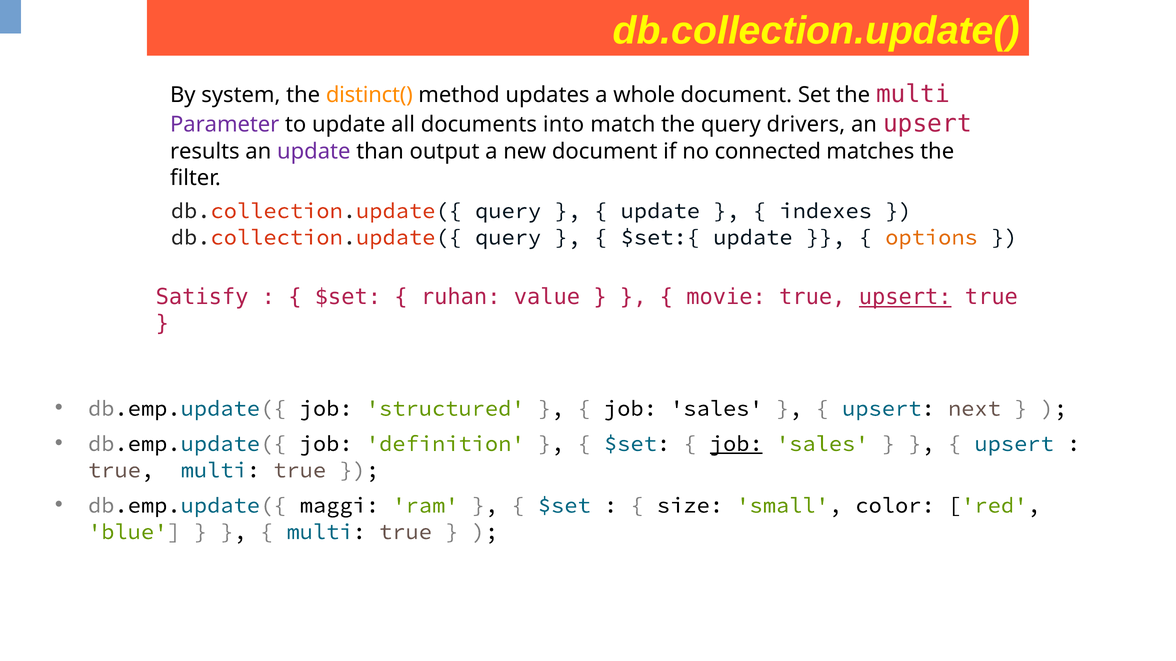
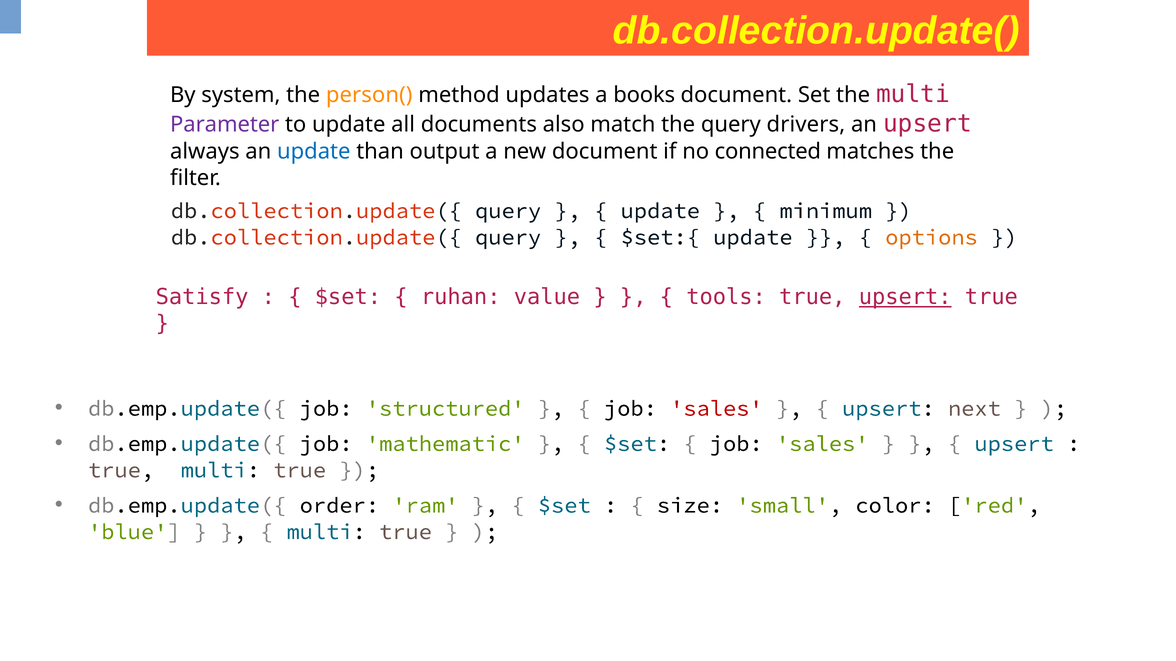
distinct(: distinct( -> person(
whole: whole -> books
into: into -> also
results: results -> always
update at (314, 151) colour: purple -> blue
indexes: indexes -> minimum
movie: movie -> tools
sales at (716, 409) colour: black -> red
definition: definition -> mathematic
job at (736, 444) underline: present -> none
maggi: maggi -> order
